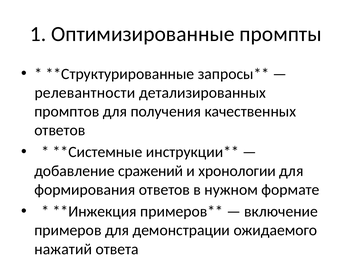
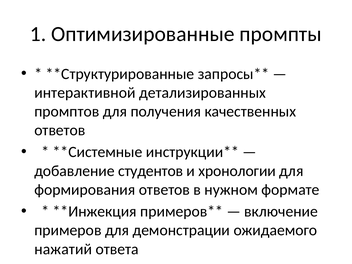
релевантности: релевантности -> интерактивной
сражений: сражений -> студентов
